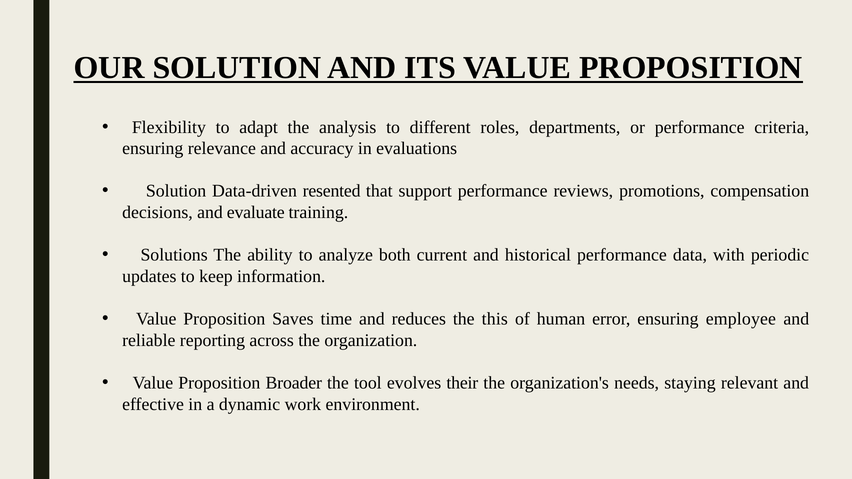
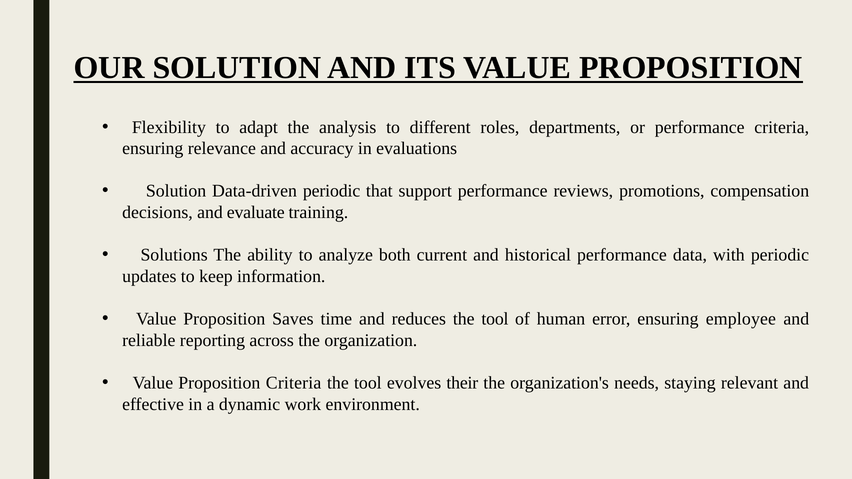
Data-driven resented: resented -> periodic
reduces the this: this -> tool
Proposition Broader: Broader -> Criteria
